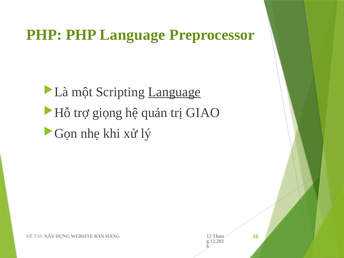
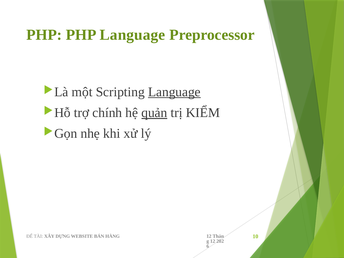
giọng: giọng -> chính
quản underline: none -> present
GIAO: GIAO -> KIỂM
